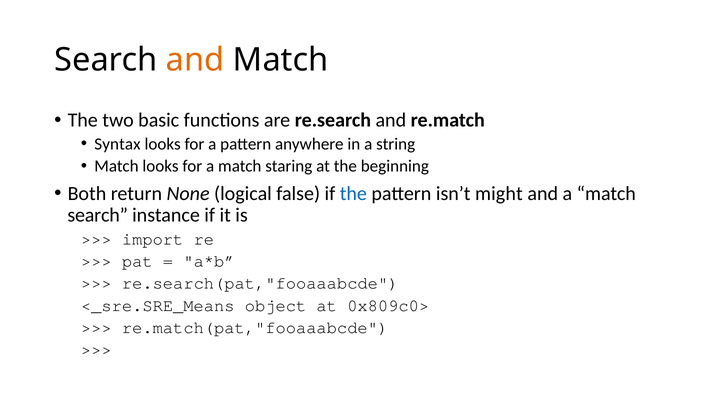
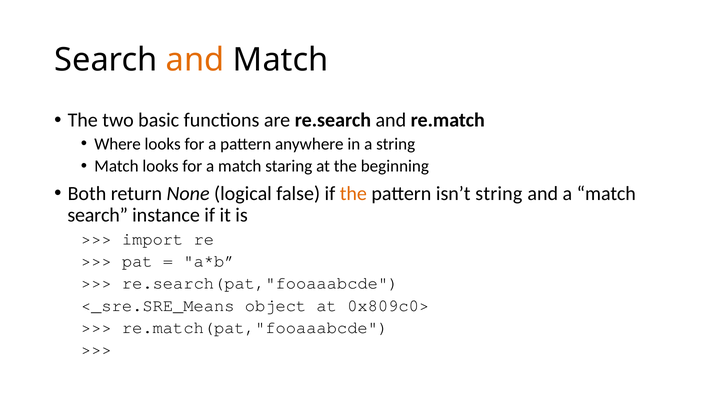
Syntax: Syntax -> Where
the at (353, 193) colour: blue -> orange
isn’t might: might -> string
